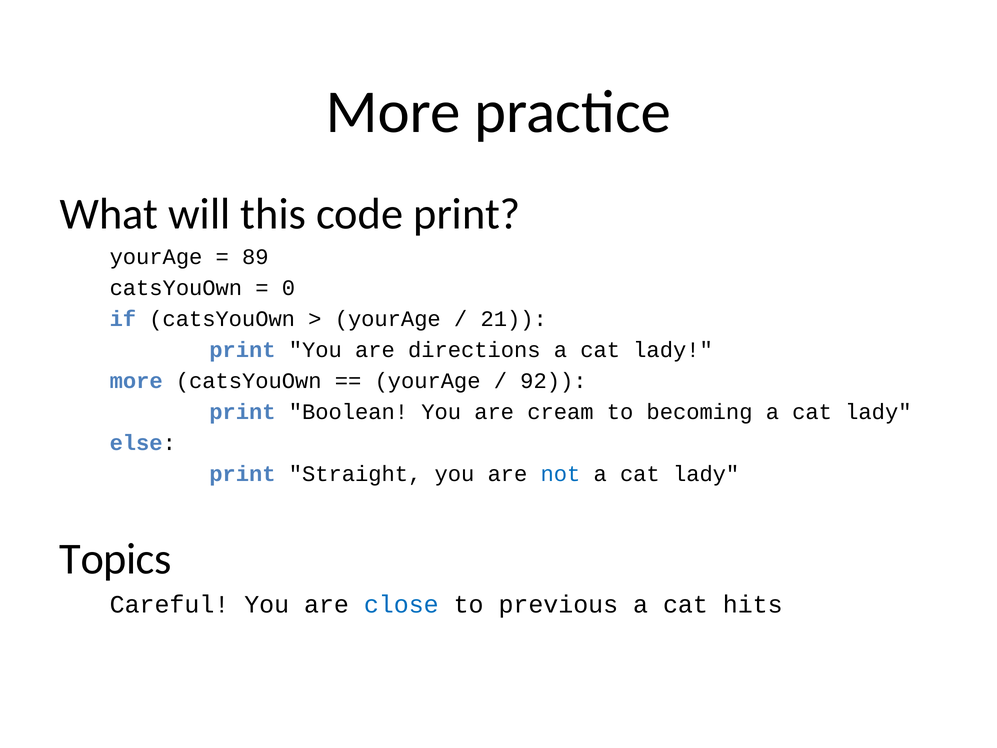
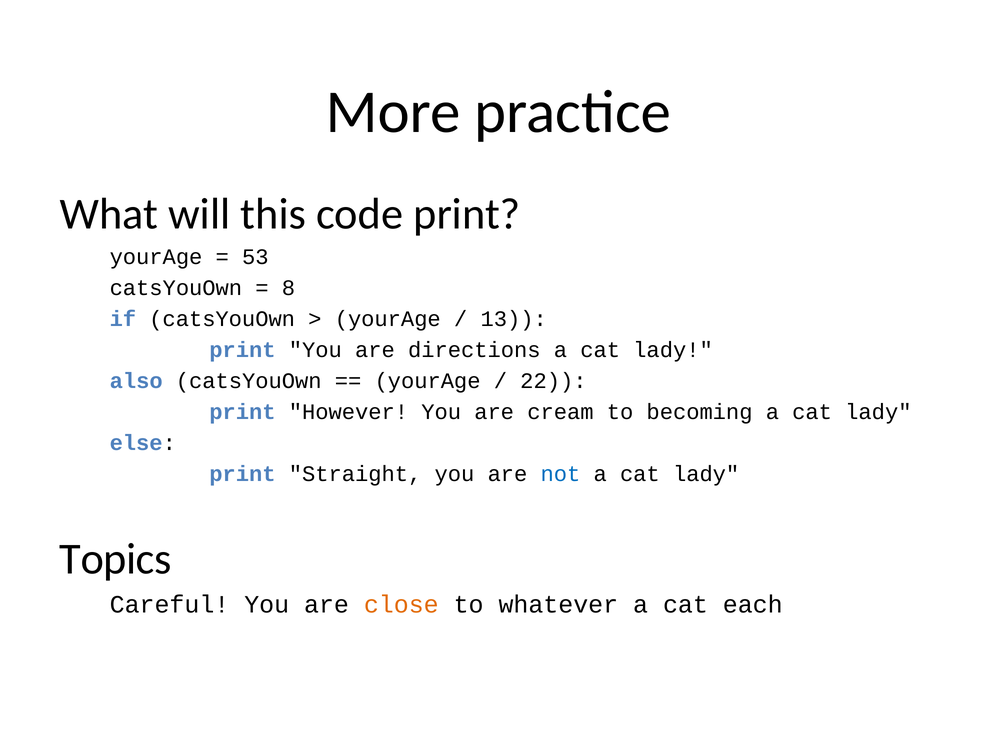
89: 89 -> 53
0: 0 -> 8
21: 21 -> 13
more at (136, 381): more -> also
92: 92 -> 22
Boolean: Boolean -> However
close colour: blue -> orange
previous: previous -> whatever
hits: hits -> each
